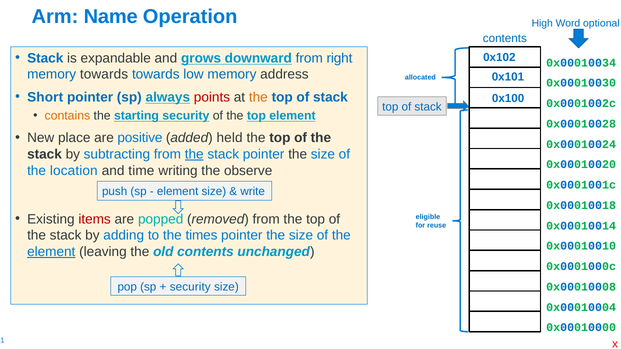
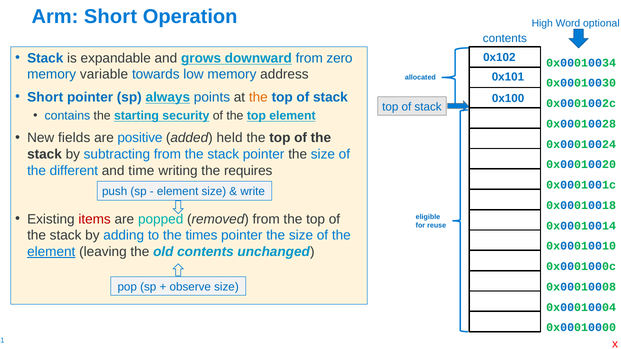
Arm Name: Name -> Short
right: right -> zero
memory towards: towards -> variable
points colour: red -> blue
contains colour: orange -> blue
place: place -> fields
the at (194, 154) underline: present -> none
location: location -> different
observe: observe -> requires
security at (190, 287): security -> observe
